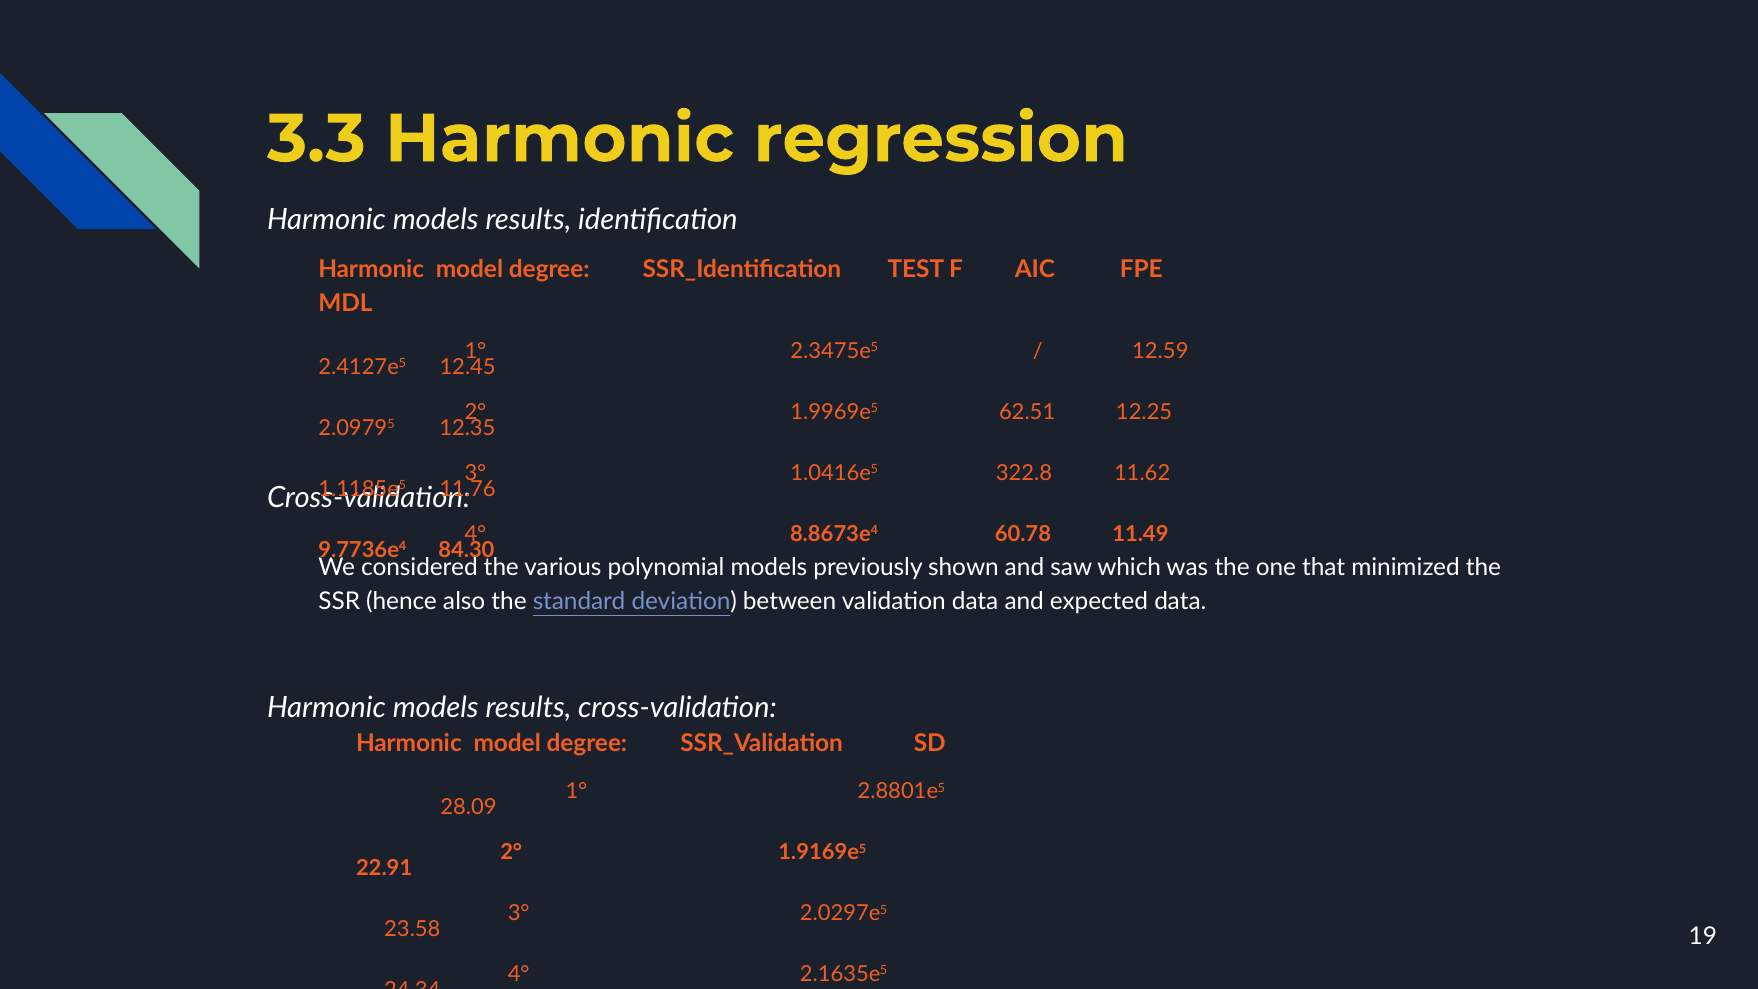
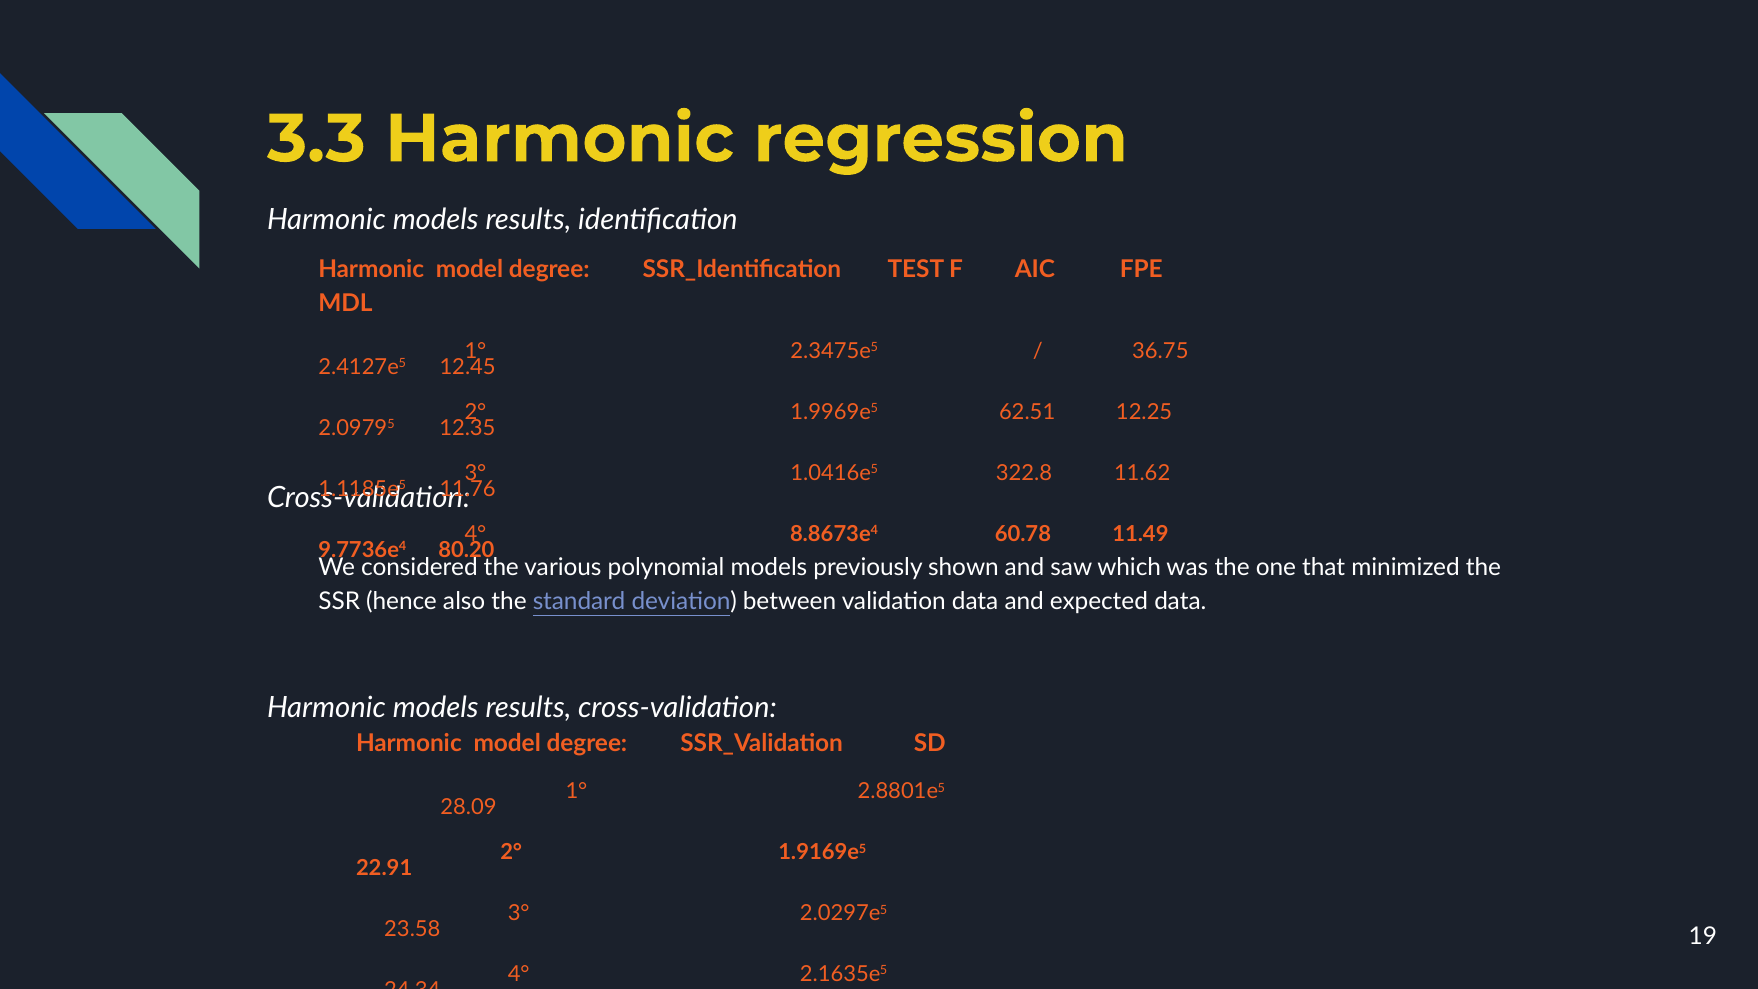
12.59: 12.59 -> 36.75
84.30: 84.30 -> 80.20
